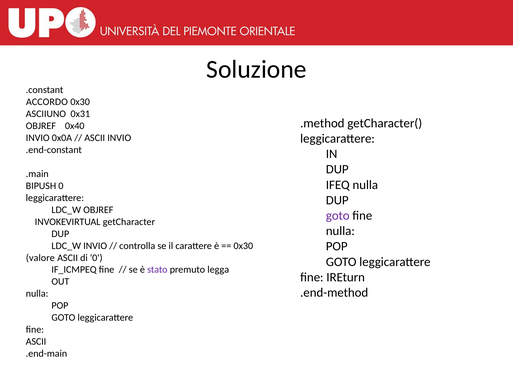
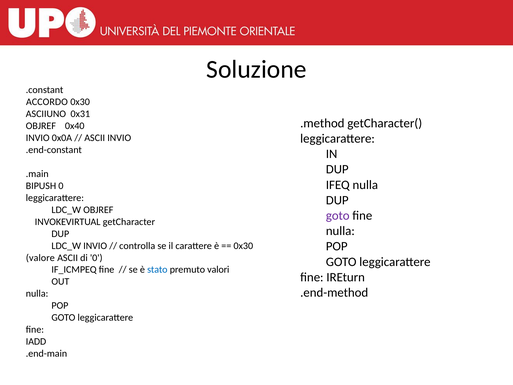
stato colour: purple -> blue
legga: legga -> valori
ASCII at (36, 341): ASCII -> IADD
